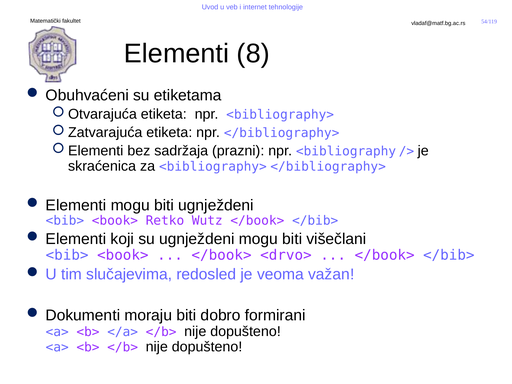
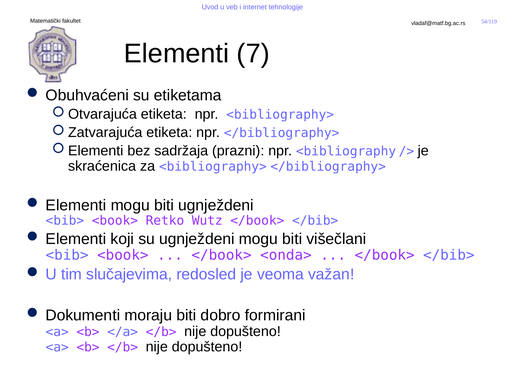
8: 8 -> 7
<drvo>: <drvo> -> <onda>
